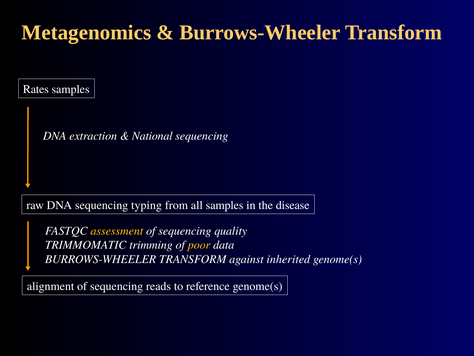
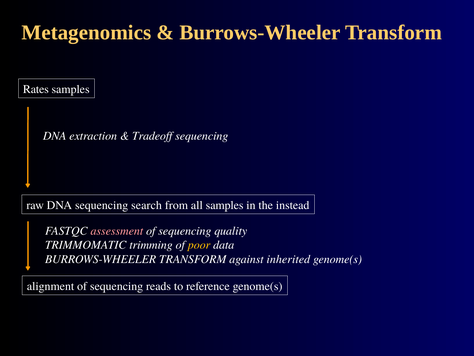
National: National -> Tradeoff
typing: typing -> search
disease: disease -> instead
assessment colour: yellow -> pink
